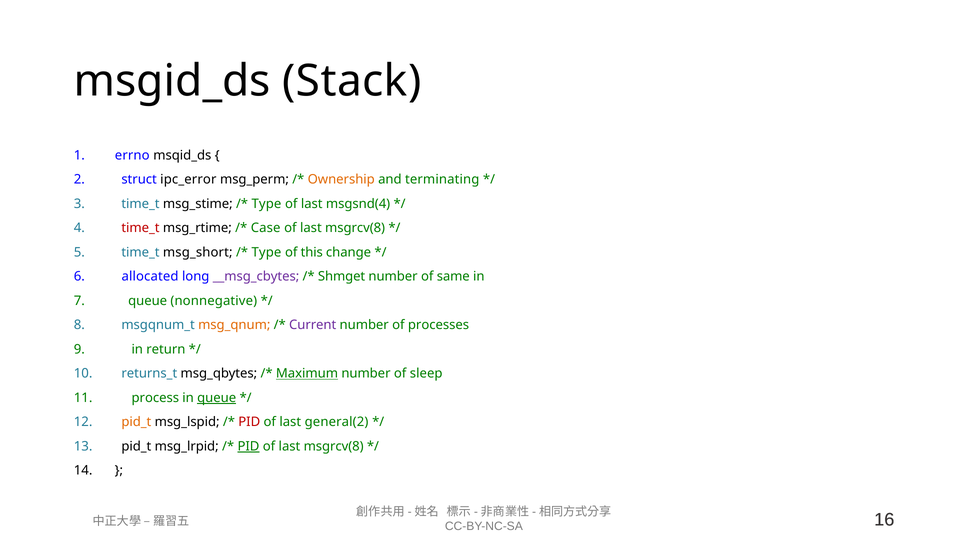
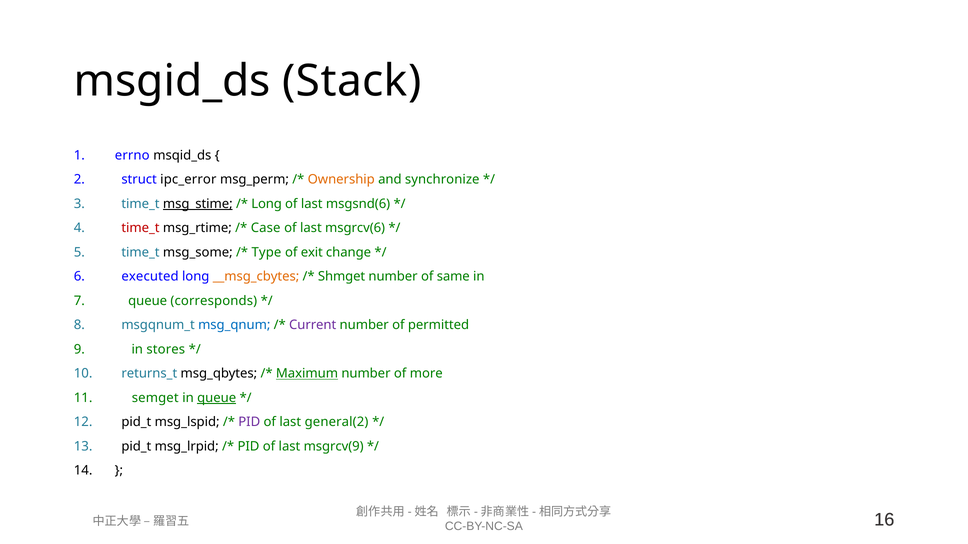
terminating: terminating -> synchronize
msg_stime underline: none -> present
Type at (266, 204): Type -> Long
msgsnd(4: msgsnd(4 -> msgsnd(6
msgrcv(8 at (355, 228): msgrcv(8 -> msgrcv(6
msg_short: msg_short -> msg_some
this: this -> exit
allocated: allocated -> executed
__msg_cbytes colour: purple -> orange
nonnegative: nonnegative -> corresponds
msg_qnum colour: orange -> blue
processes: processes -> permitted
return: return -> stores
sleep: sleep -> more
process: process -> semget
pid_t at (136, 422) colour: orange -> black
PID at (249, 422) colour: red -> purple
PID at (248, 447) underline: present -> none
msgrcv(8 at (334, 447): msgrcv(8 -> msgrcv(9
